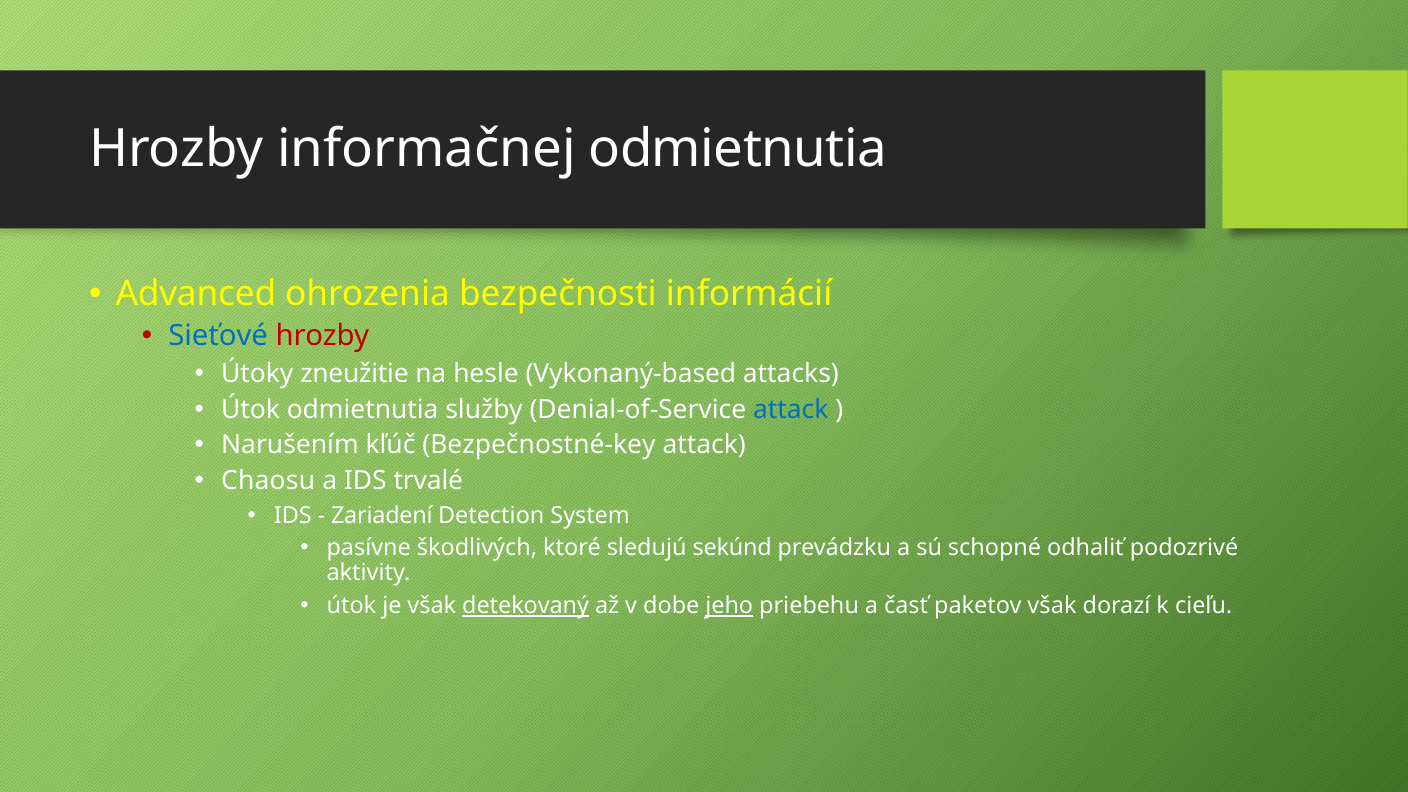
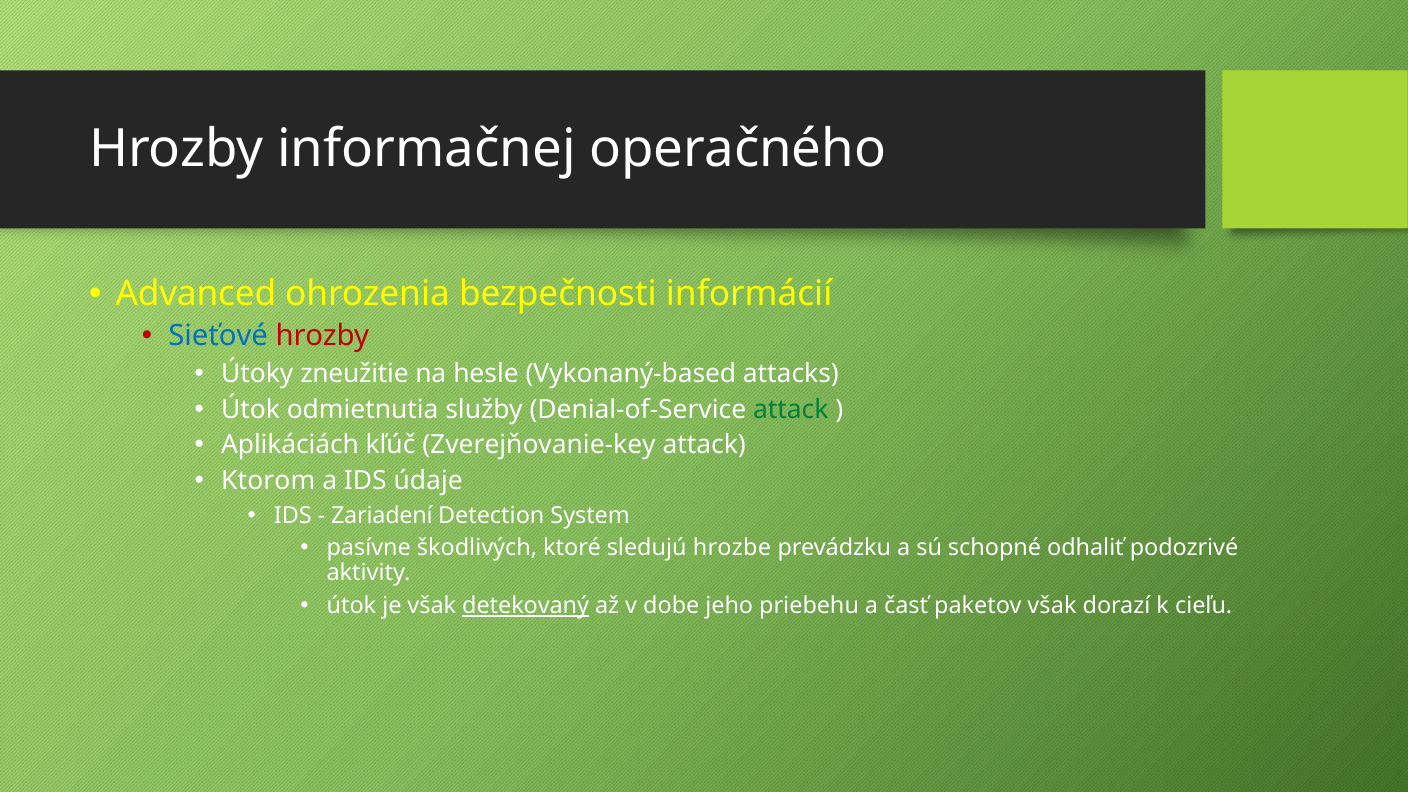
informačnej odmietnutia: odmietnutia -> operačného
attack at (791, 409) colour: blue -> green
Narušením: Narušením -> Aplikáciách
Bezpečnostné-key: Bezpečnostné-key -> Zverejňovanie-key
Chaosu: Chaosu -> Ktorom
trvalé: trvalé -> údaje
sekúnd: sekúnd -> hrozbe
jeho underline: present -> none
